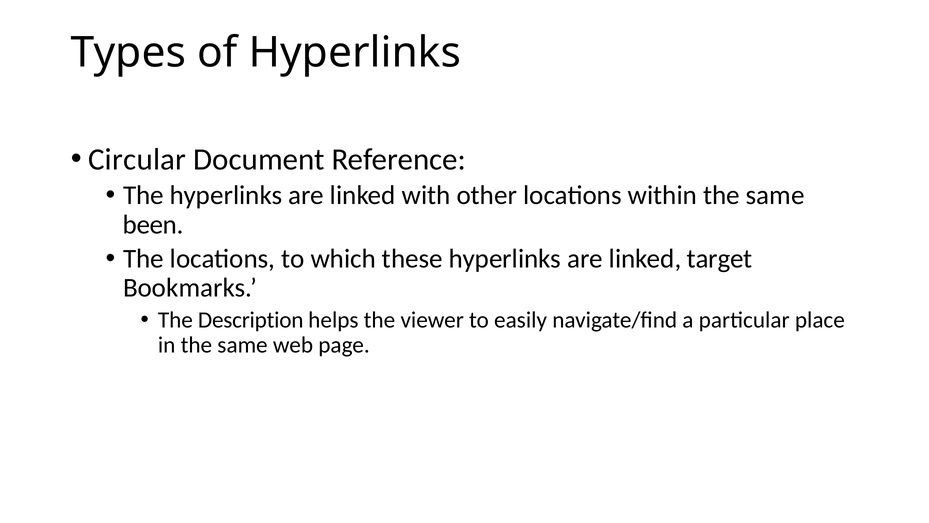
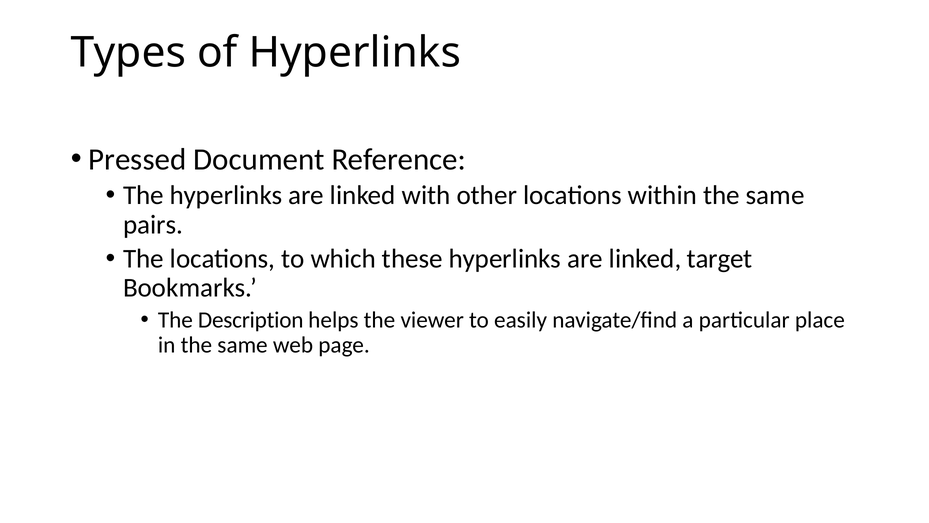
Circular: Circular -> Pressed
been: been -> pairs
